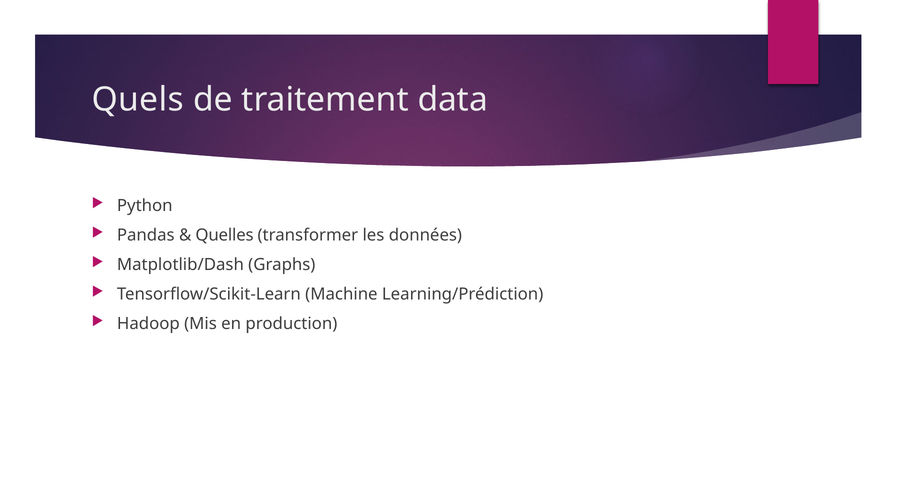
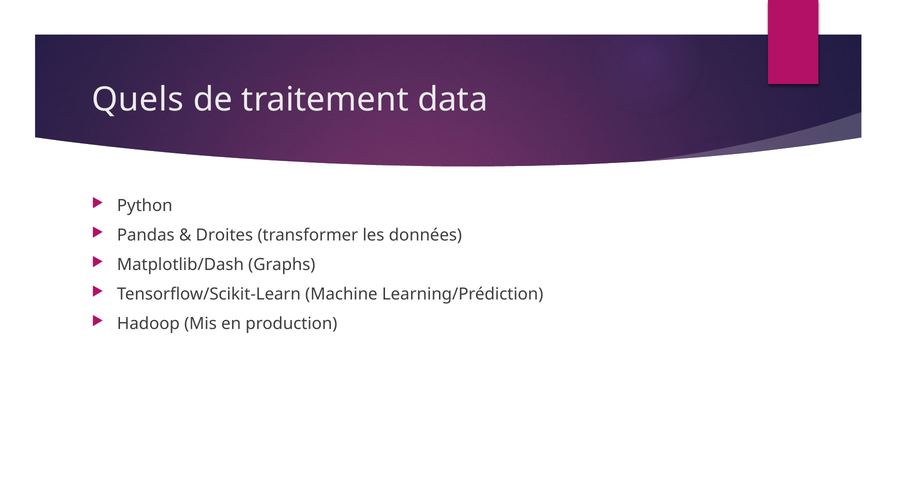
Quelles: Quelles -> Droites
